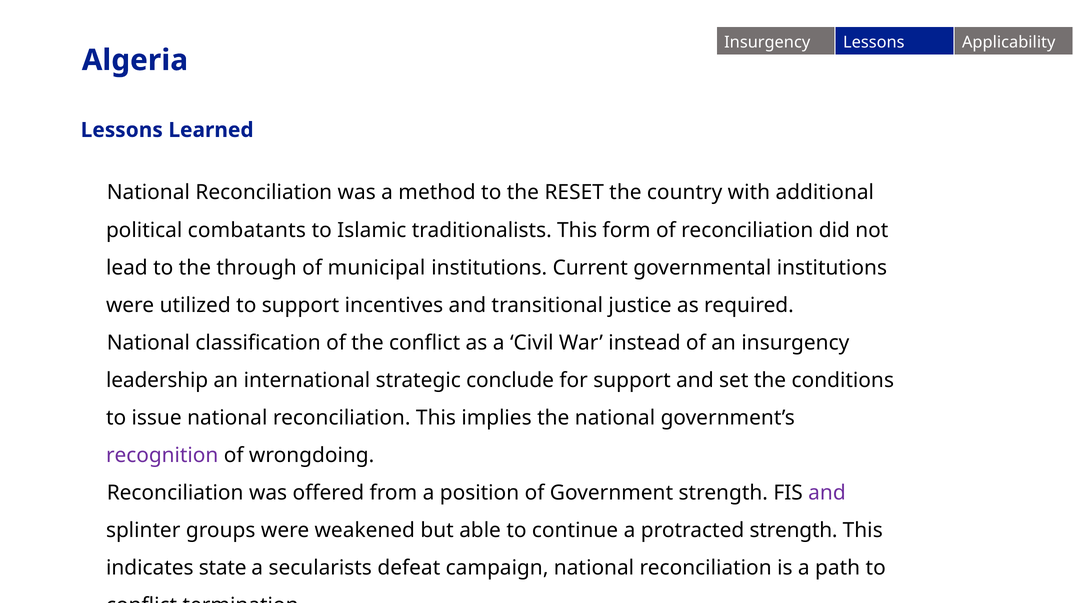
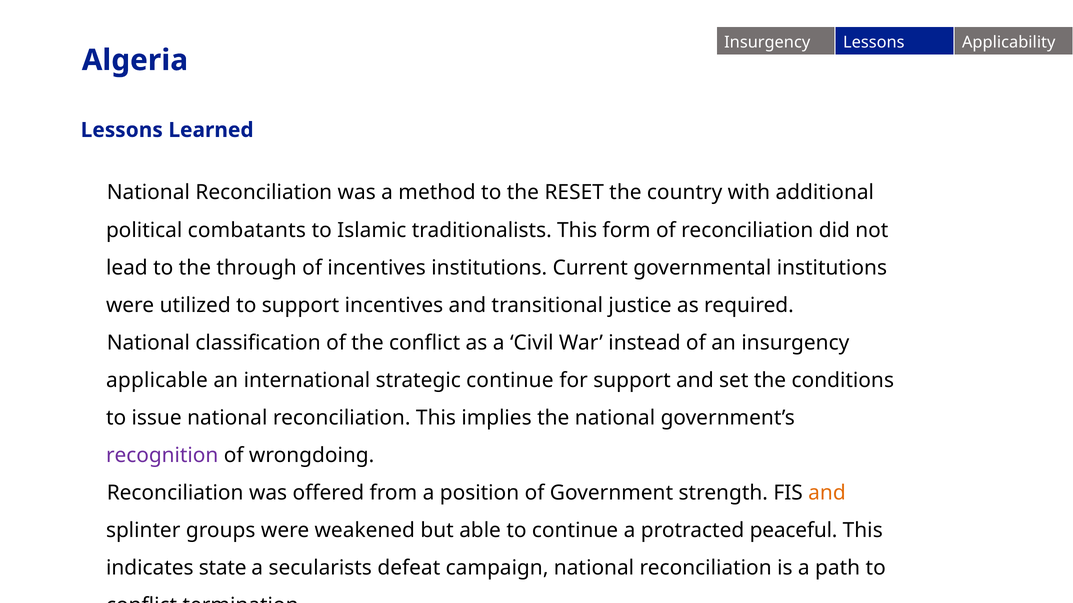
of municipal: municipal -> incentives
leadership: leadership -> applicable
strategic conclude: conclude -> continue
and at (827, 493) colour: purple -> orange
protracted strength: strength -> peaceful
